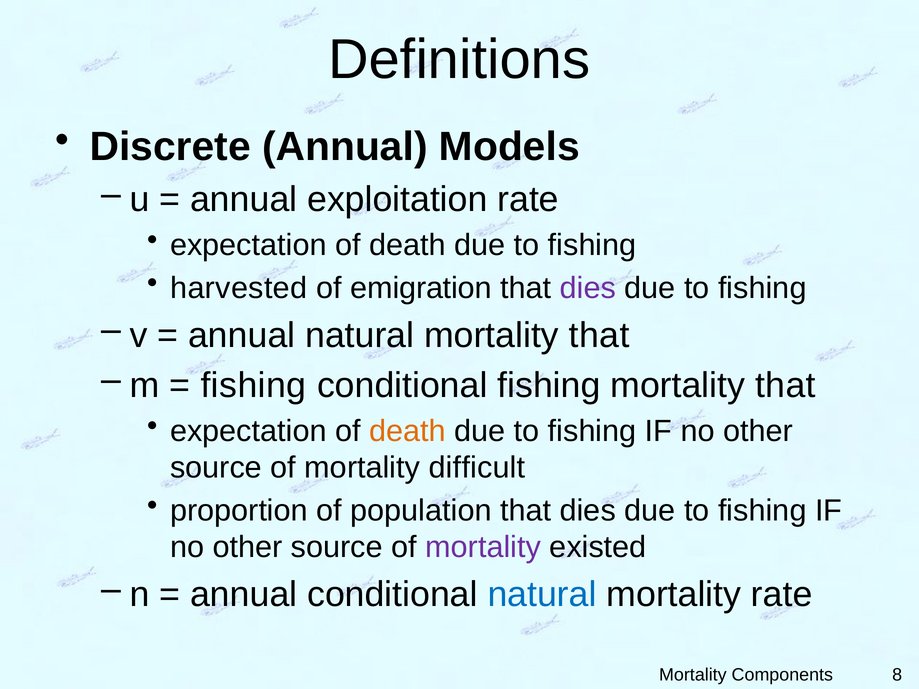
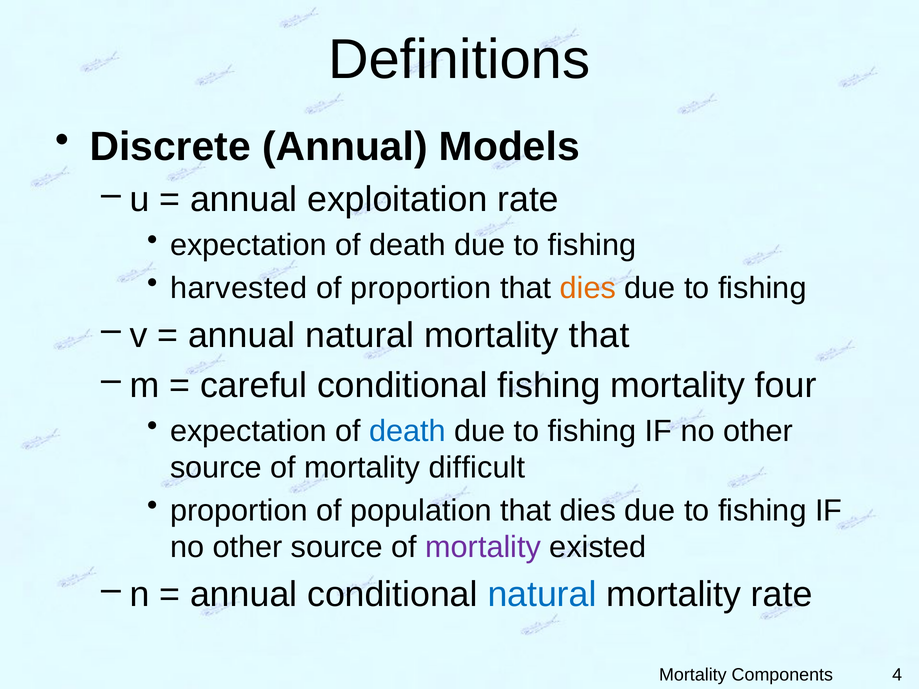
of emigration: emigration -> proportion
dies at (588, 288) colour: purple -> orange
fishing at (253, 386): fishing -> careful
fishing mortality that: that -> four
death at (407, 431) colour: orange -> blue
8: 8 -> 4
